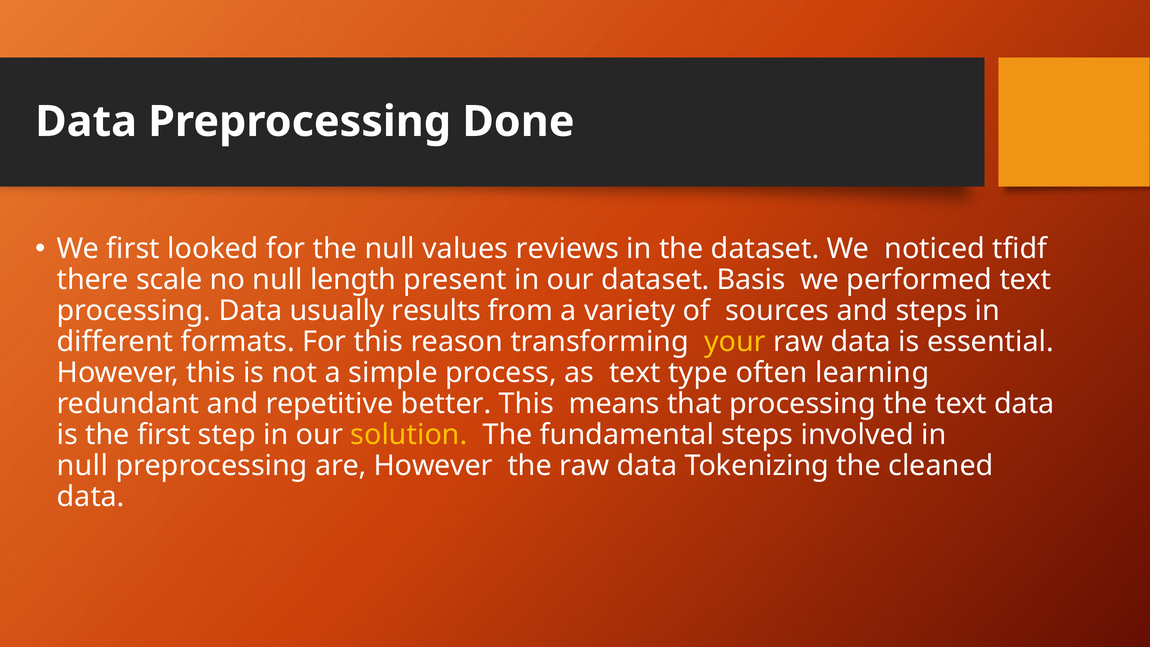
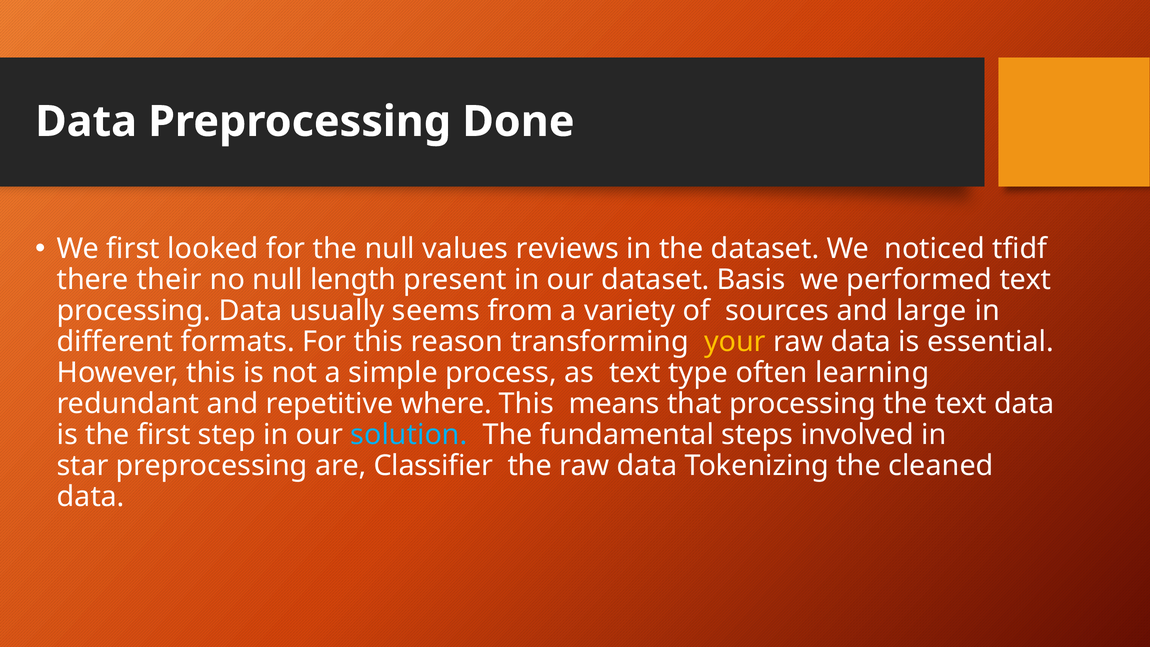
scale: scale -> their
results: results -> seems
and steps: steps -> large
better: better -> where
solution colour: yellow -> light blue
null at (82, 466): null -> star
are However: However -> Classifier
